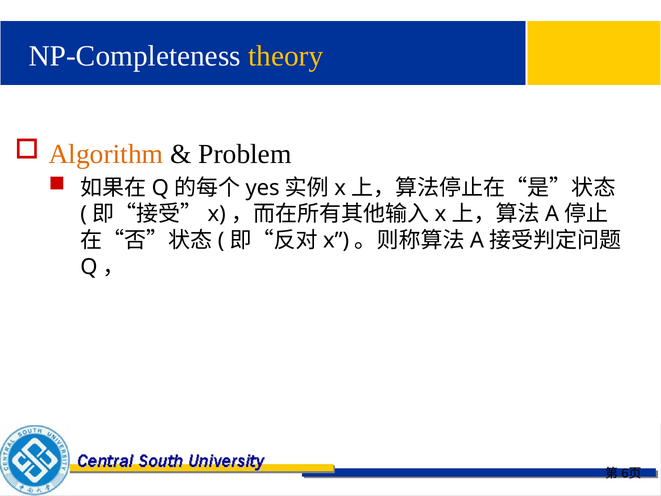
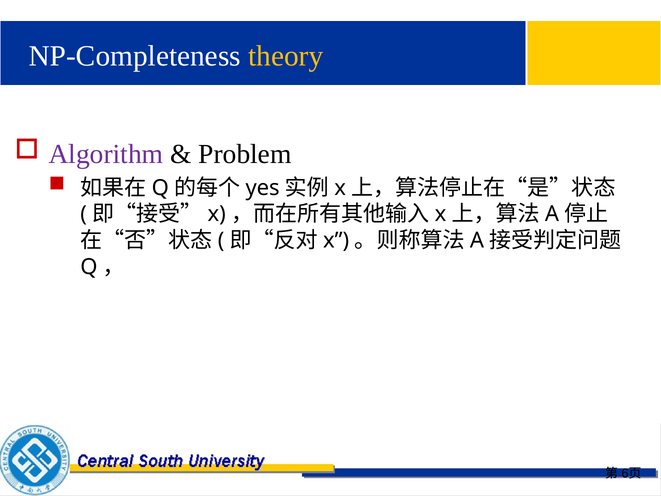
Algorithm colour: orange -> purple
